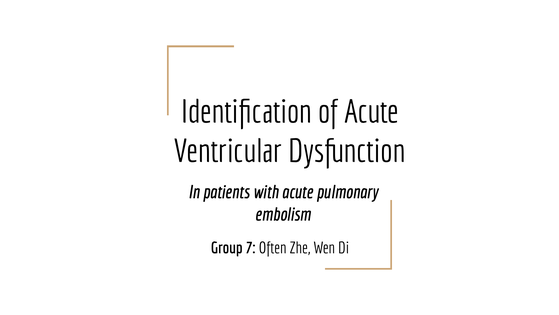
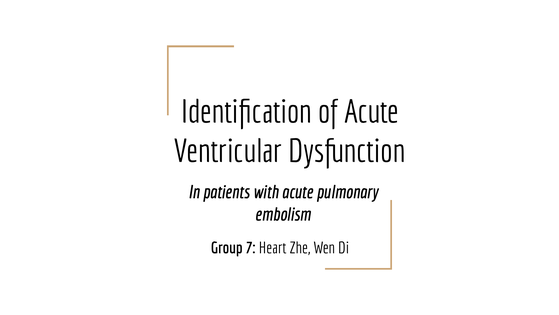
Often: Often -> Heart
